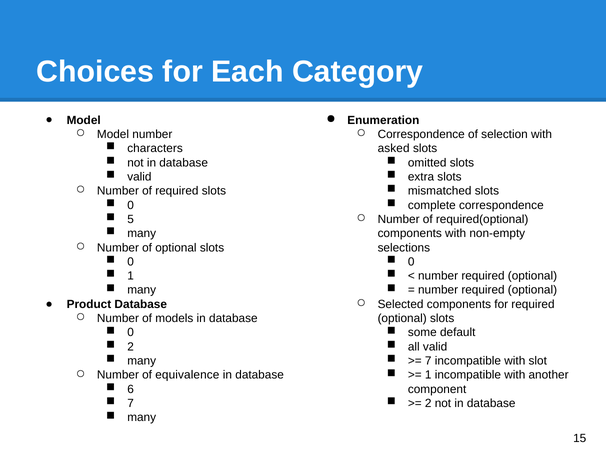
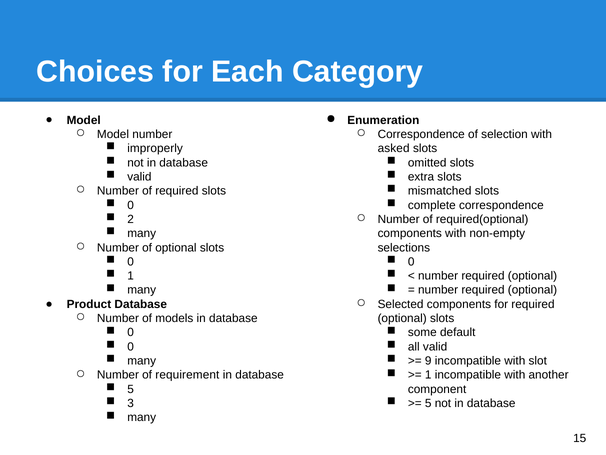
characters: characters -> improperly
5: 5 -> 2
2 at (131, 346): 2 -> 0
7 at (428, 361): 7 -> 9
equivalence: equivalence -> requirement
6 at (131, 389): 6 -> 5
7 at (131, 403): 7 -> 3
2 at (428, 403): 2 -> 5
